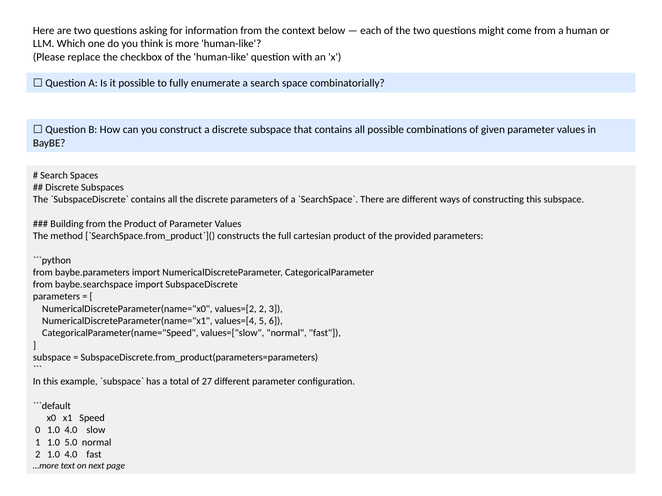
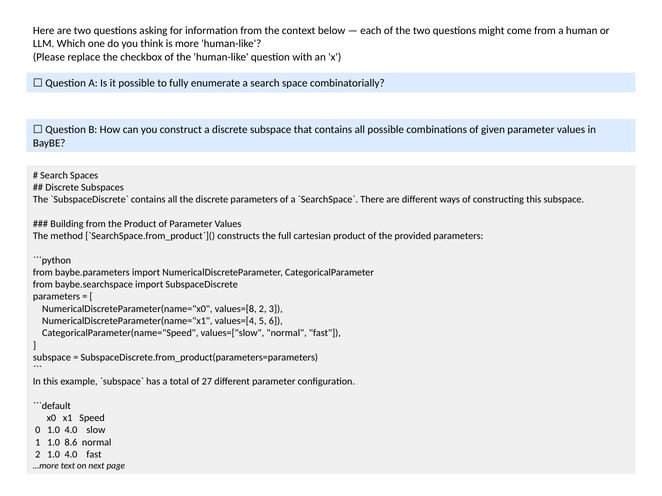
values=[2: values=[2 -> values=[8
5.0: 5.0 -> 8.6
